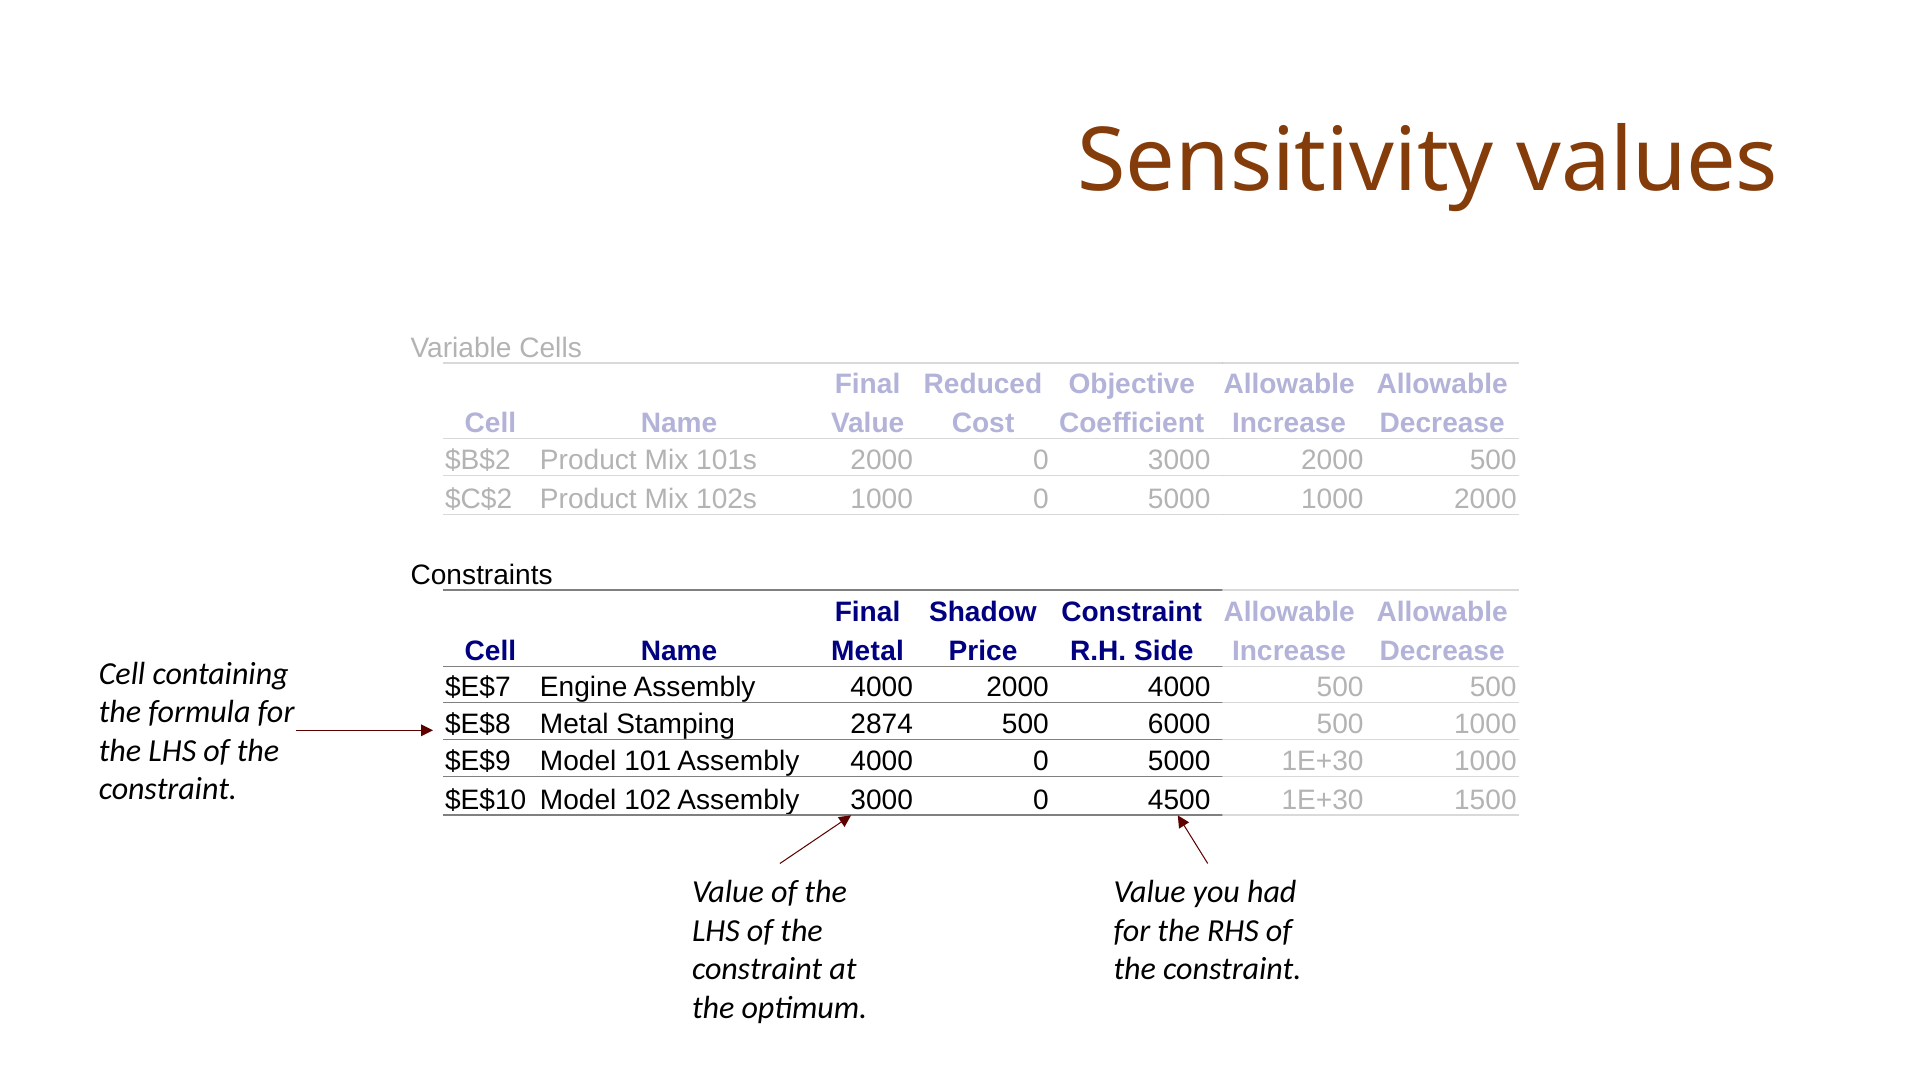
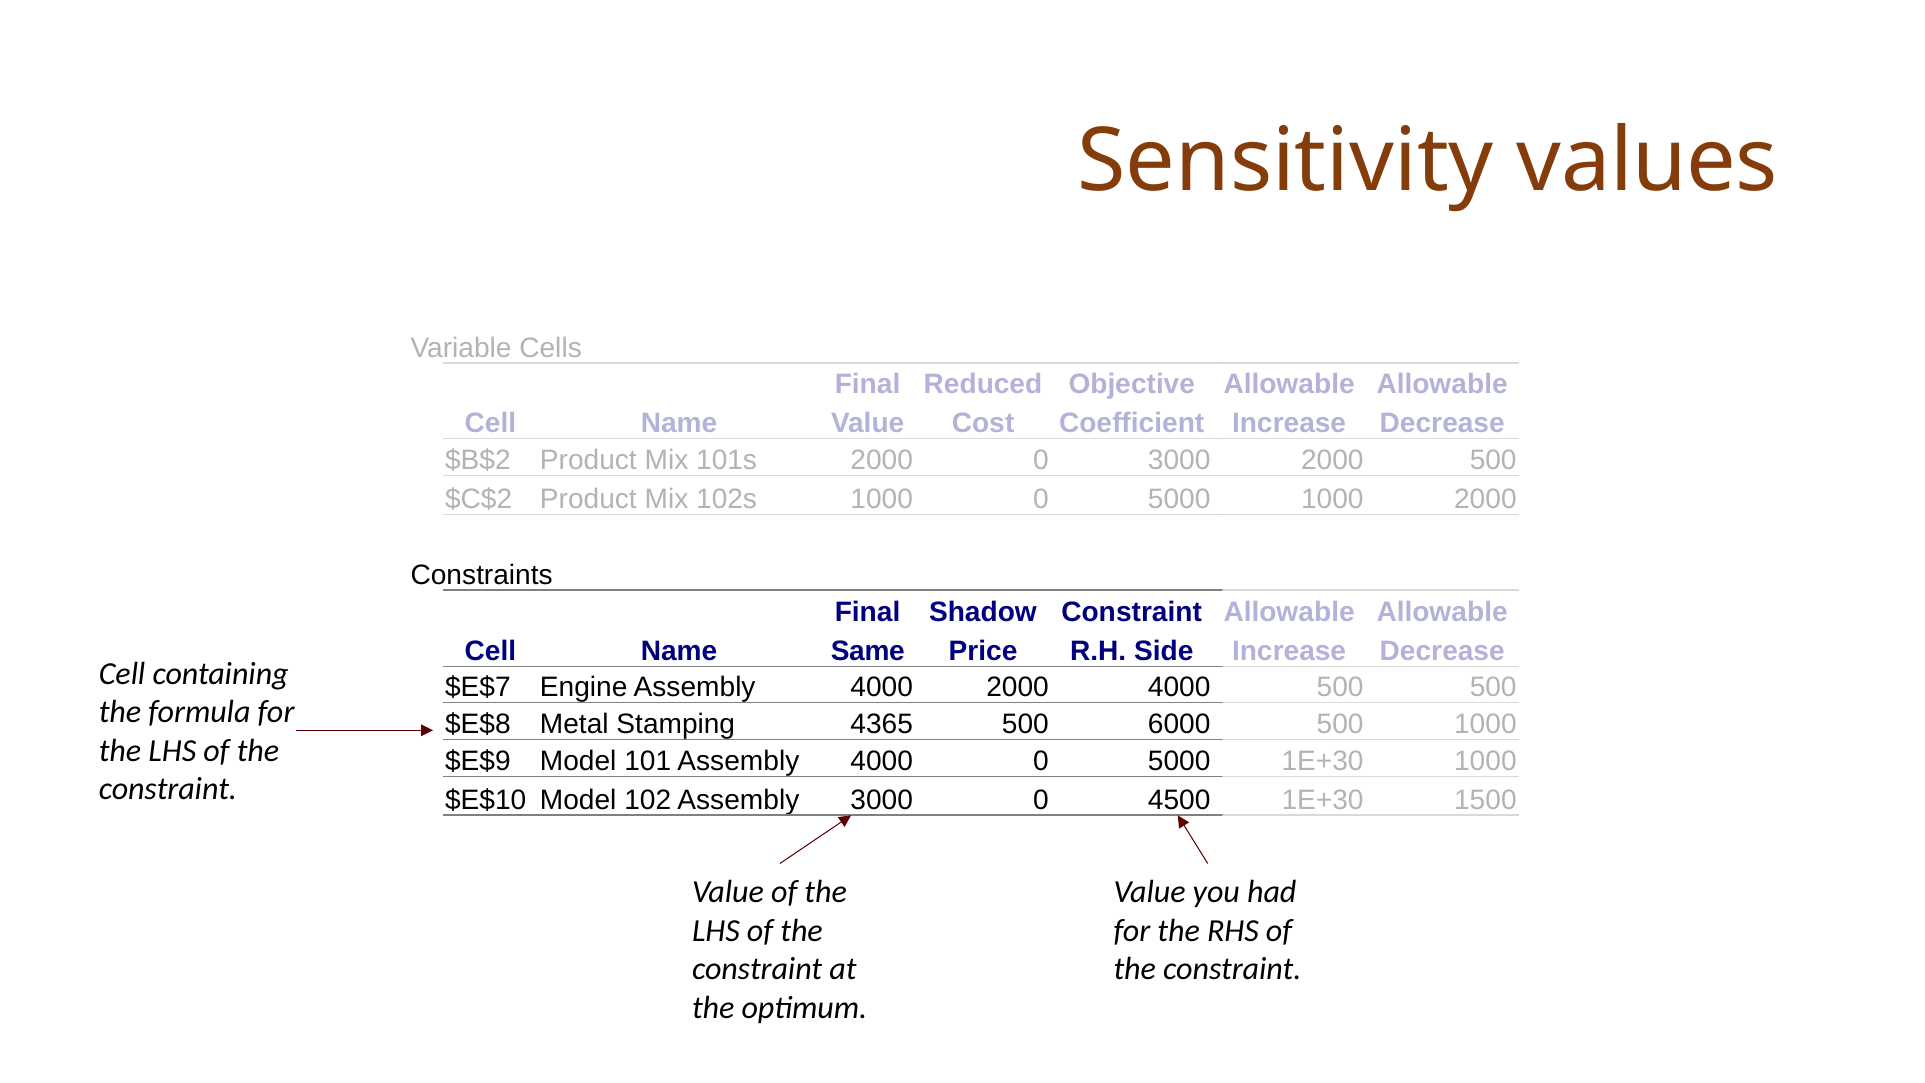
Name Metal: Metal -> Same
2874: 2874 -> 4365
